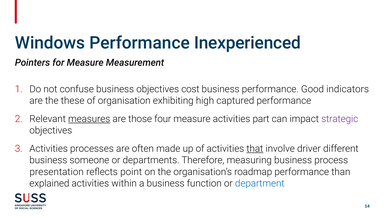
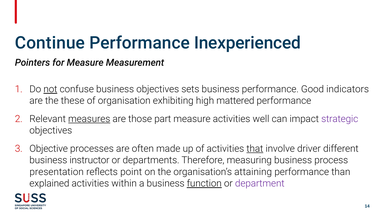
Windows: Windows -> Continue
not underline: none -> present
cost: cost -> sets
captured: captured -> mattered
four: four -> part
part: part -> well
Activities at (49, 148): Activities -> Objective
someone: someone -> instructor
roadmap: roadmap -> attaining
function underline: none -> present
department colour: blue -> purple
